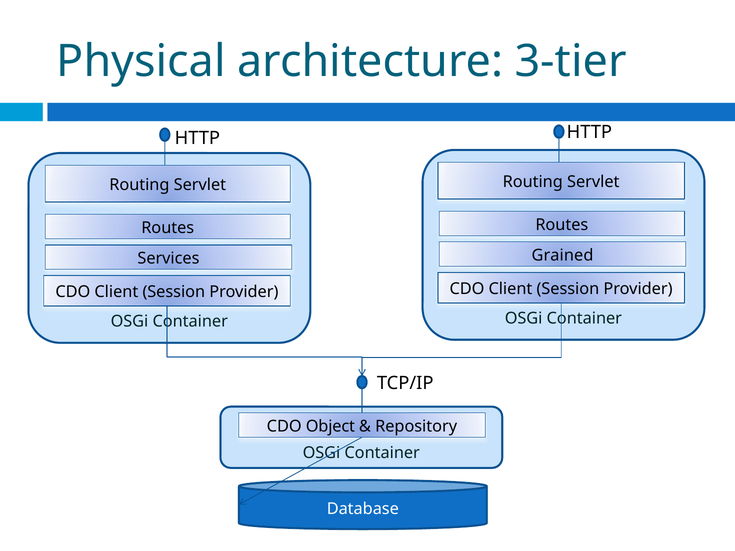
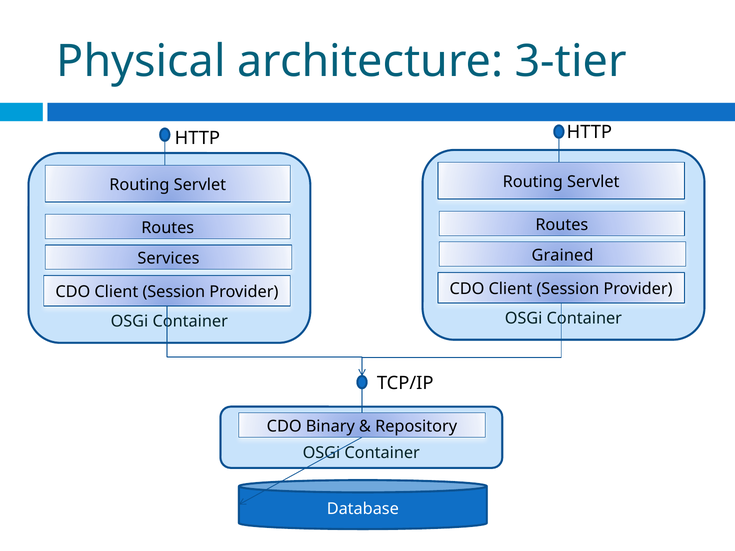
Object: Object -> Binary
